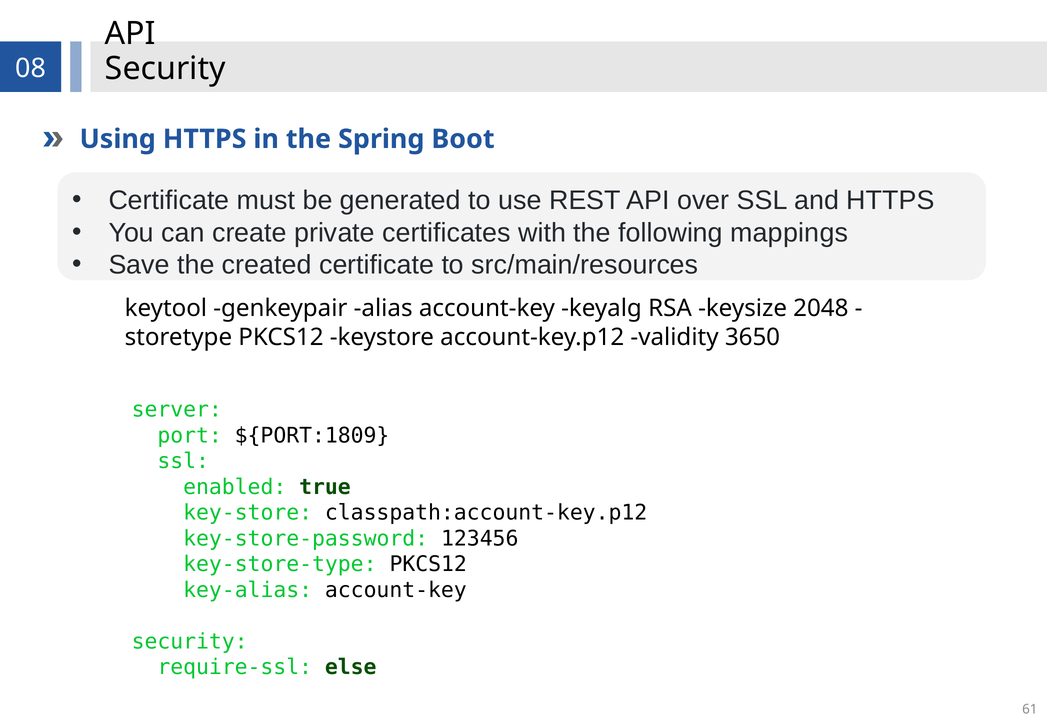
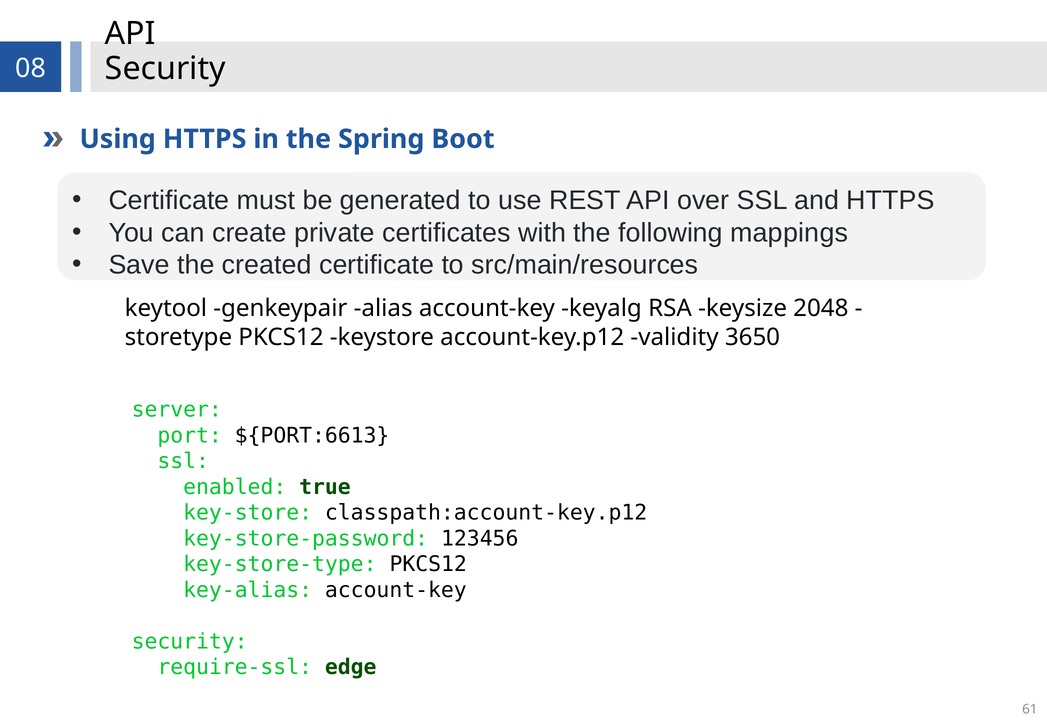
${PORT:1809: ${PORT:1809 -> ${PORT:6613
else: else -> edge
